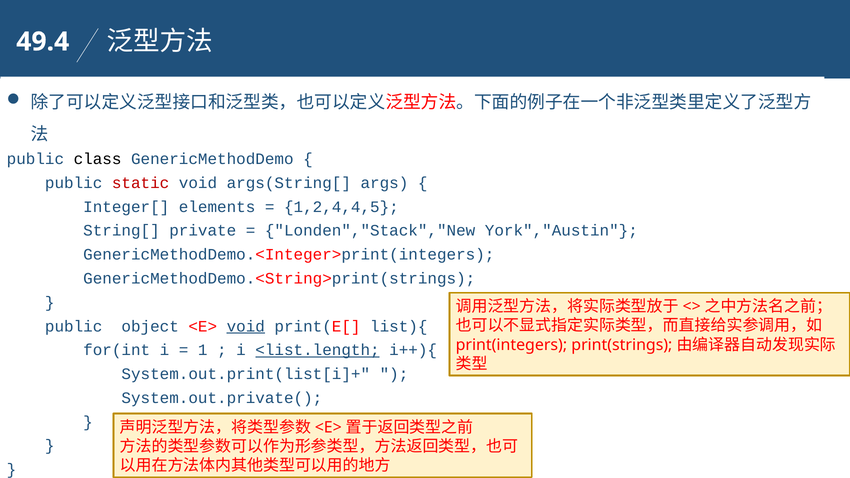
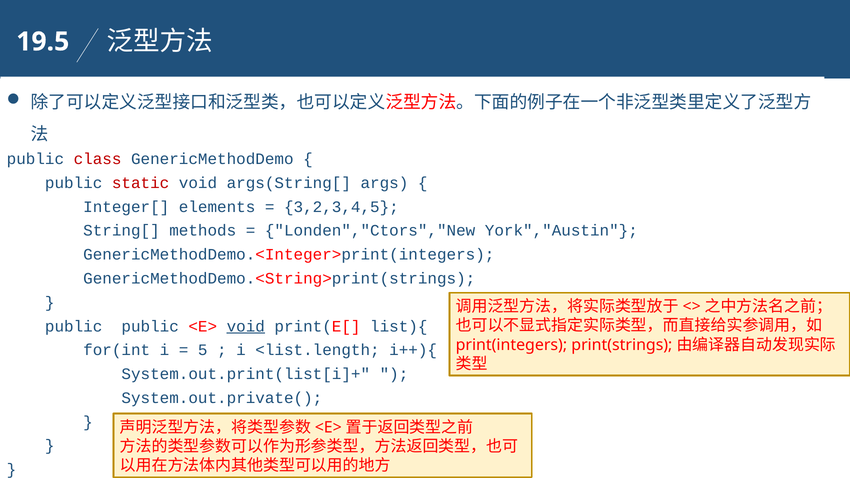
49.4: 49.4 -> 19.5
class colour: black -> red
1,2,4,4,5: 1,2,4,4,5 -> 3,2,3,4,5
private: private -> methods
Londen","Stack","New: Londen","Stack","New -> Londen","Ctors","New
public object: object -> public
1: 1 -> 5
<list.length underline: present -> none
